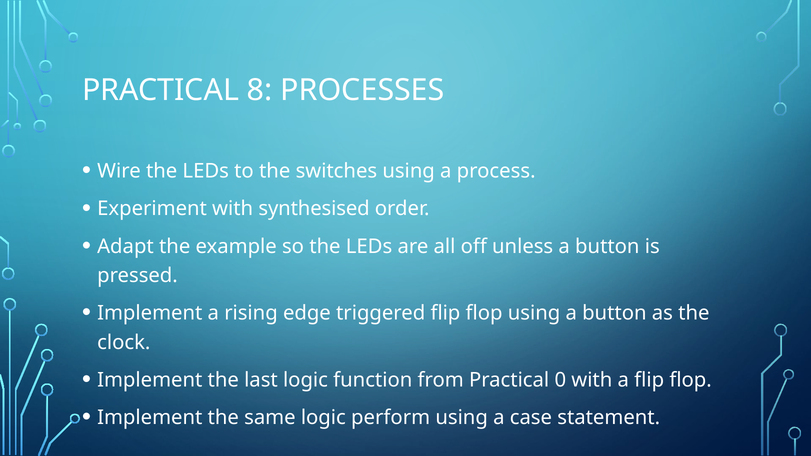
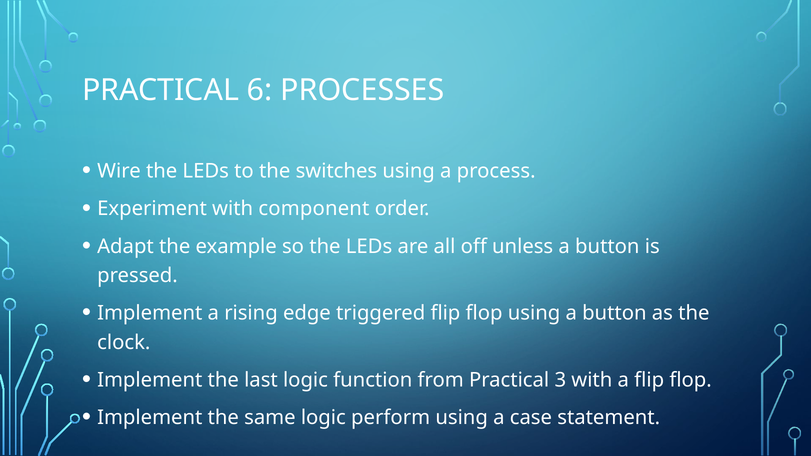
8: 8 -> 6
synthesised: synthesised -> component
0: 0 -> 3
